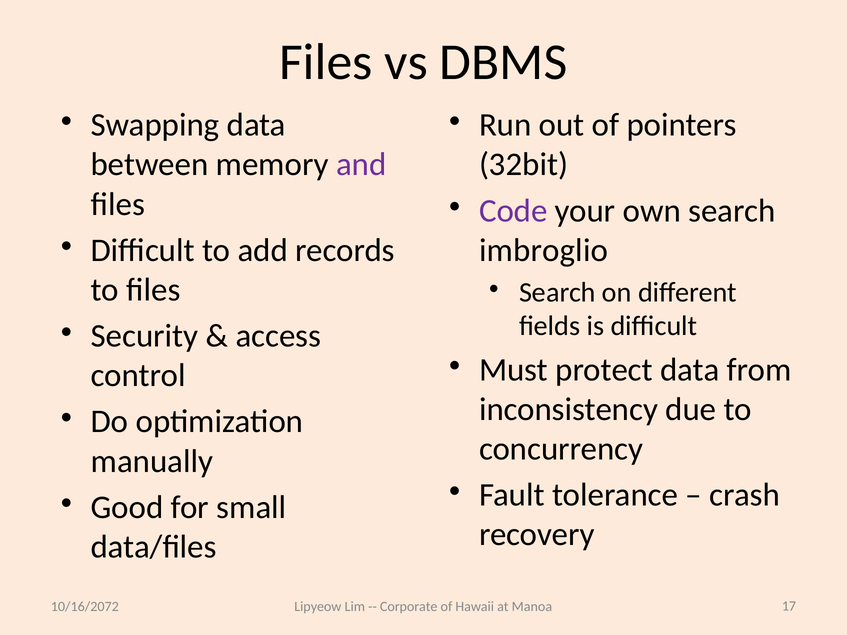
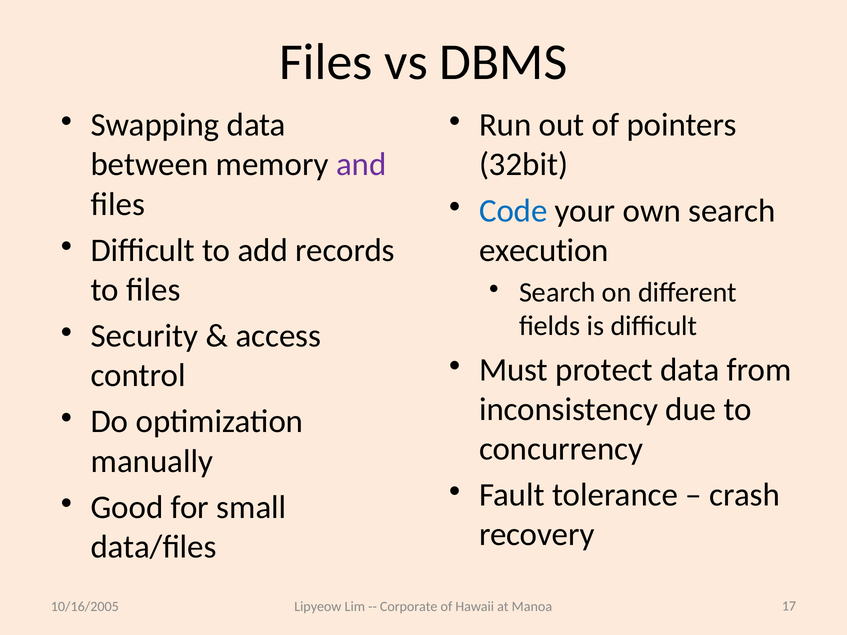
Code colour: purple -> blue
imbroglio: imbroglio -> execution
10/16/2072: 10/16/2072 -> 10/16/2005
